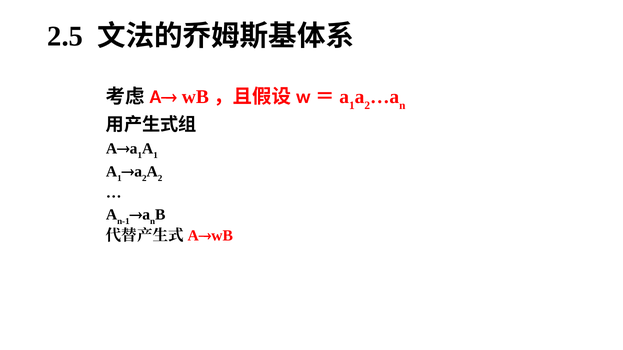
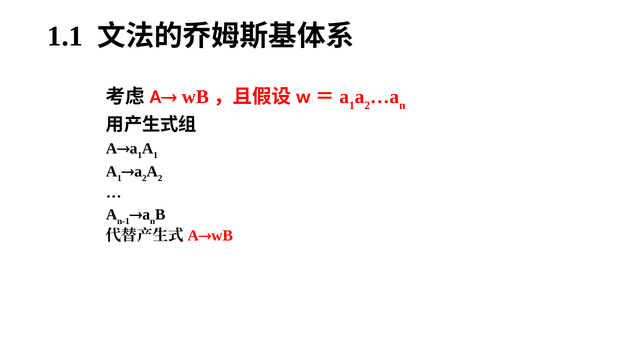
2.5: 2.5 -> 1.1
